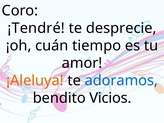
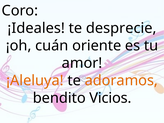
¡Tendré: ¡Tendré -> ¡Ideales
tiempo: tiempo -> oriente
adoramos colour: blue -> orange
